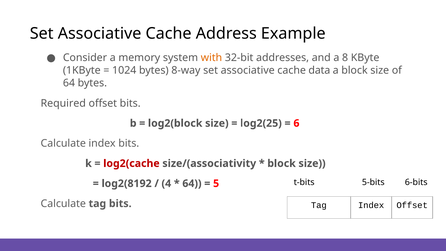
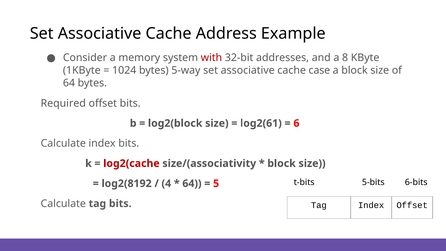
with colour: orange -> red
8-way: 8-way -> 5-way
data: data -> case
log2(25: log2(25 -> log2(61
